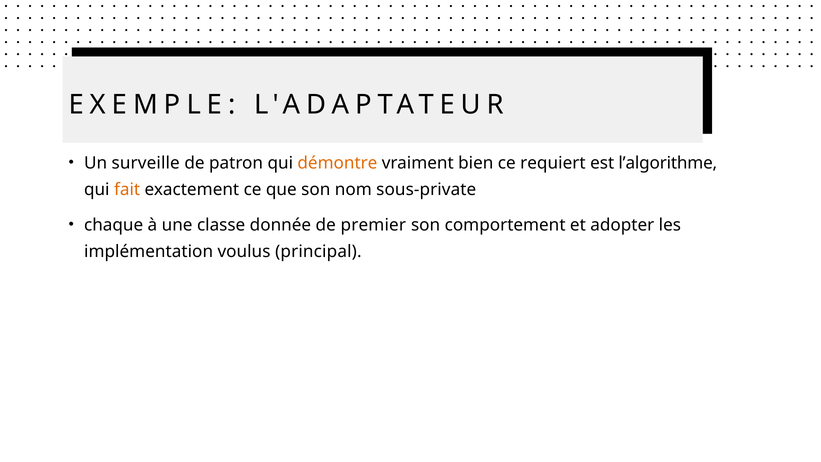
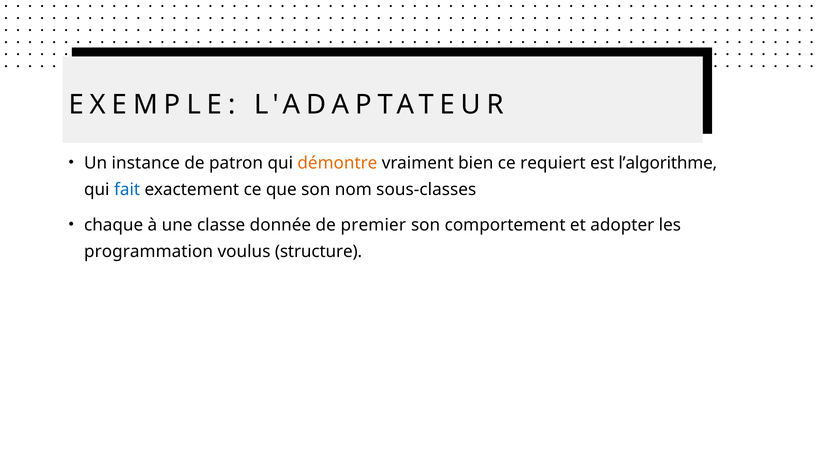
surveille: surveille -> instance
fait colour: orange -> blue
sous-private: sous-private -> sous-classes
implémentation: implémentation -> programmation
principal: principal -> structure
